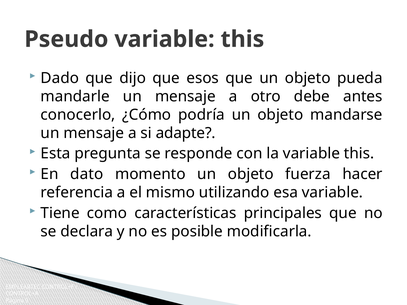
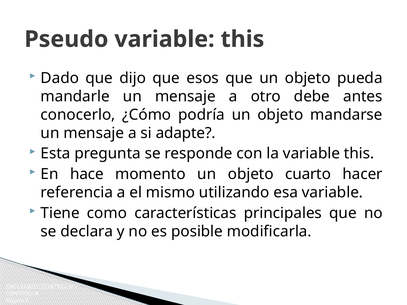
dato: dato -> hace
fuerza: fuerza -> cuarto
